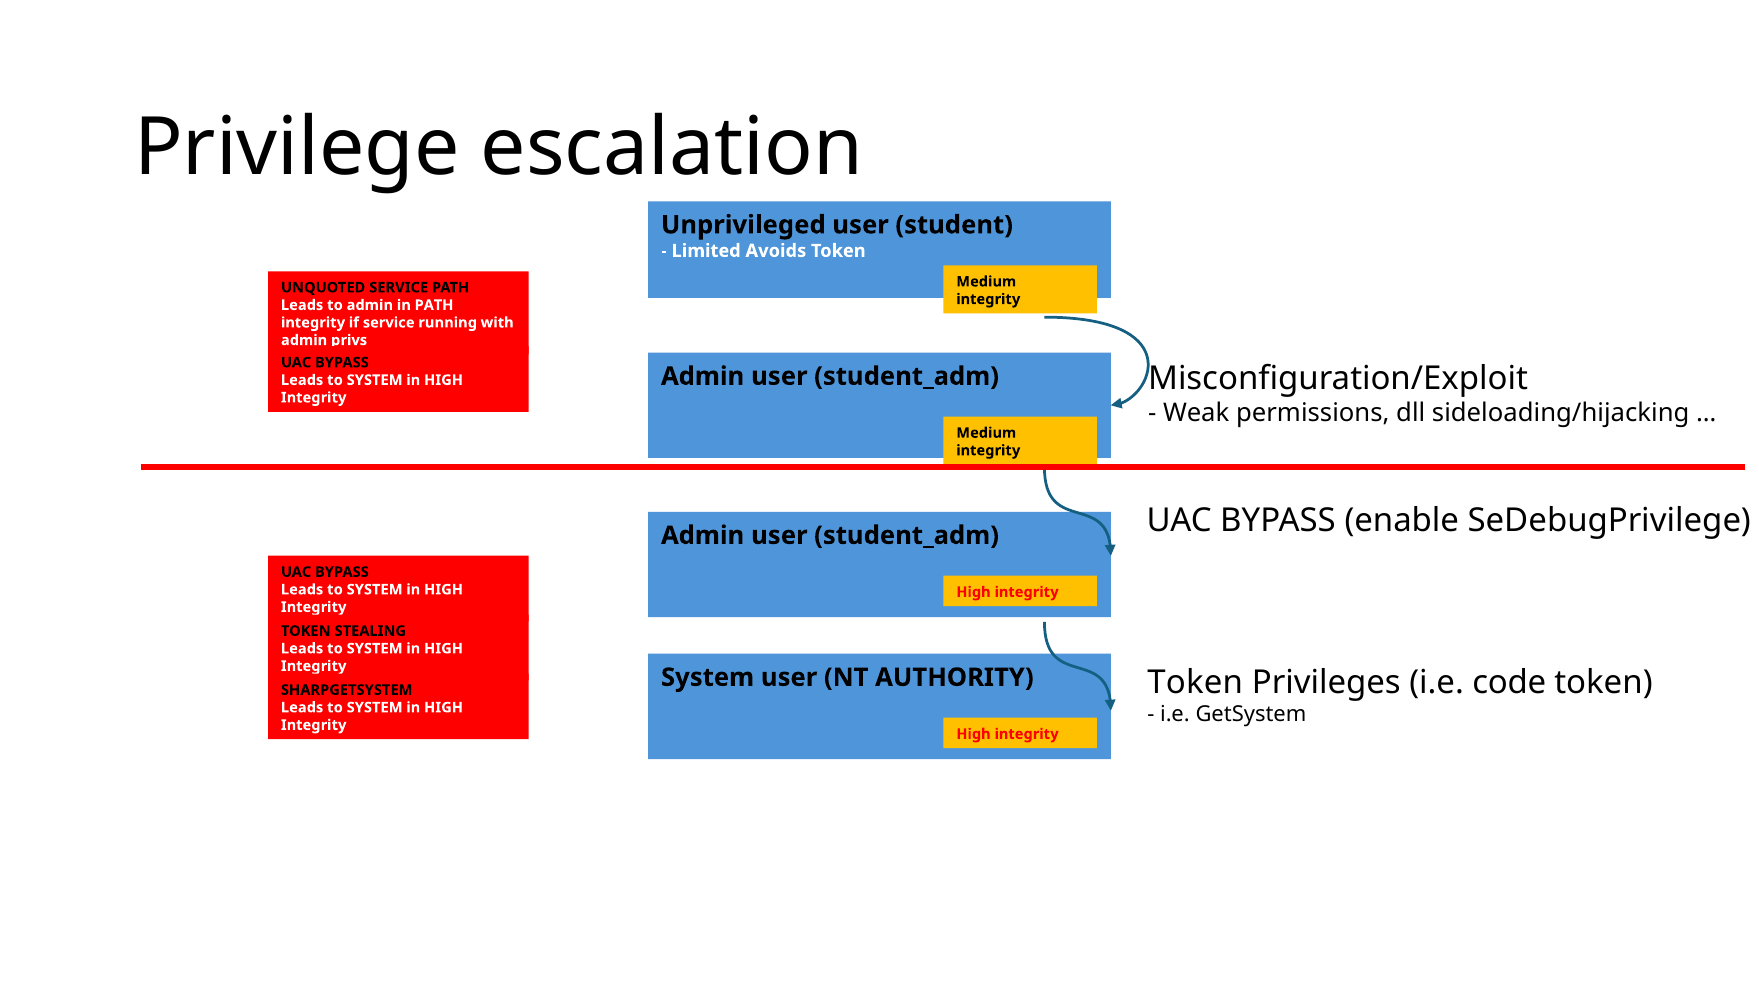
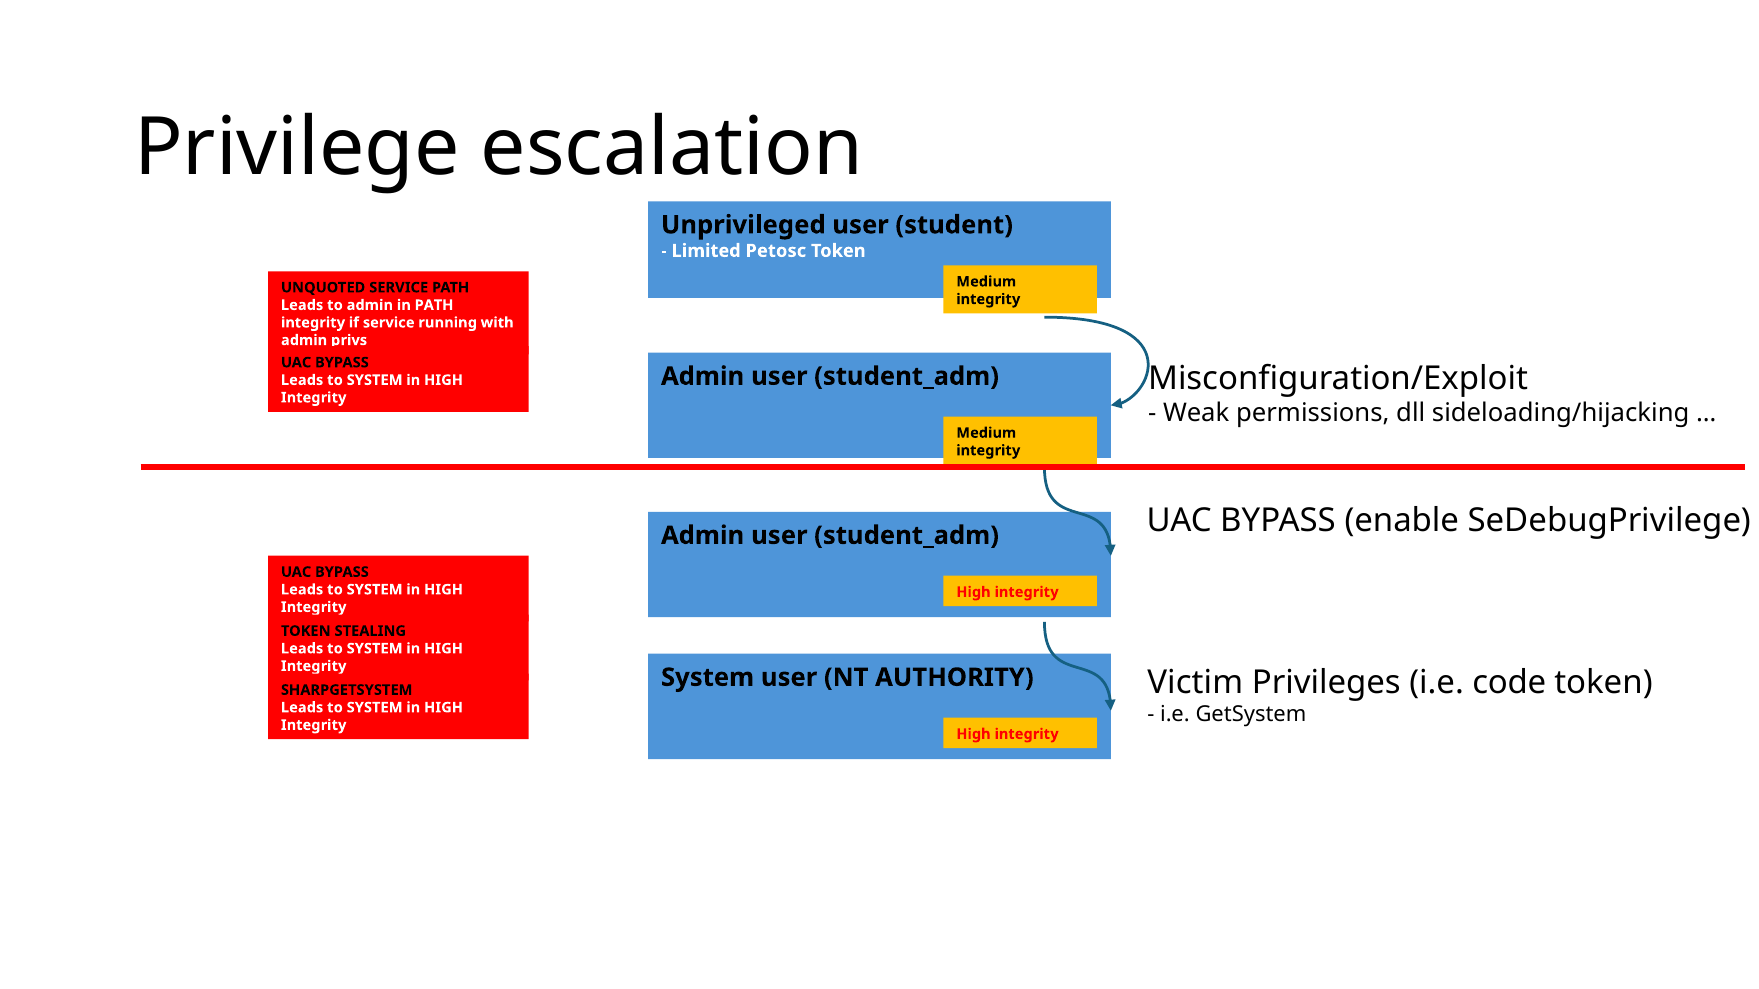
Avoids: Avoids -> Petosc
Token at (1195, 683): Token -> Victim
